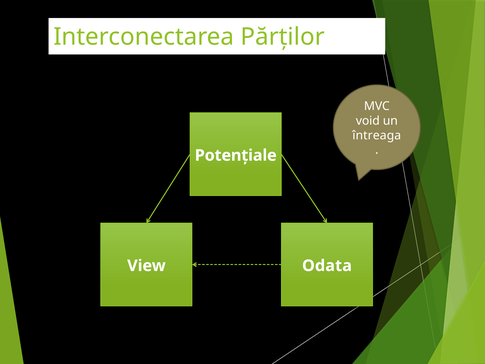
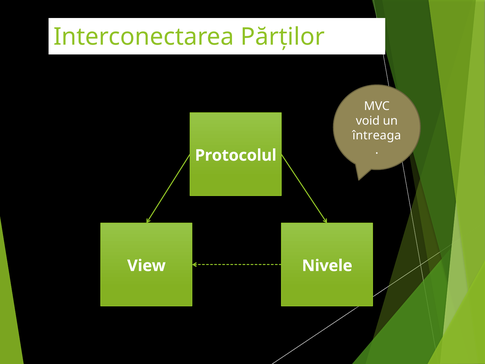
Potențiale: Potențiale -> Protocolul
Odata: Odata -> Nivele
